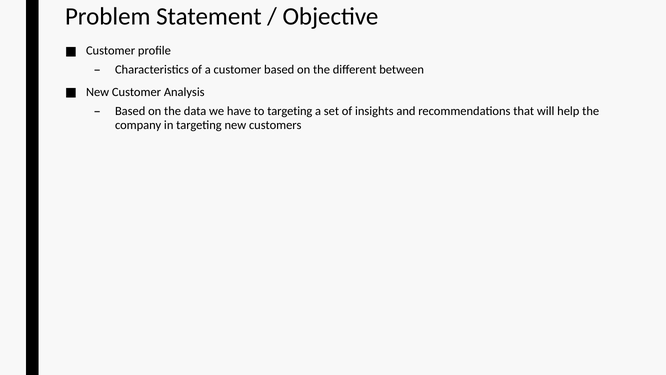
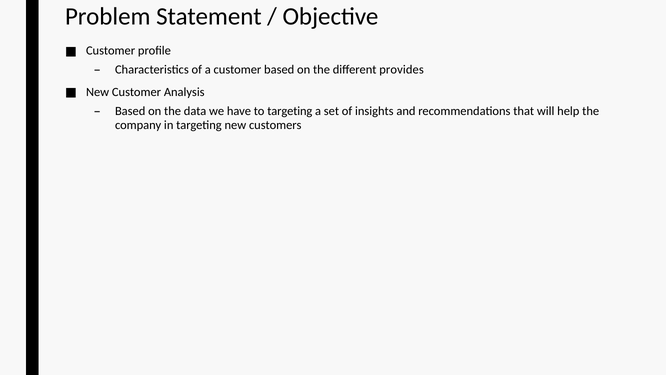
between: between -> provides
